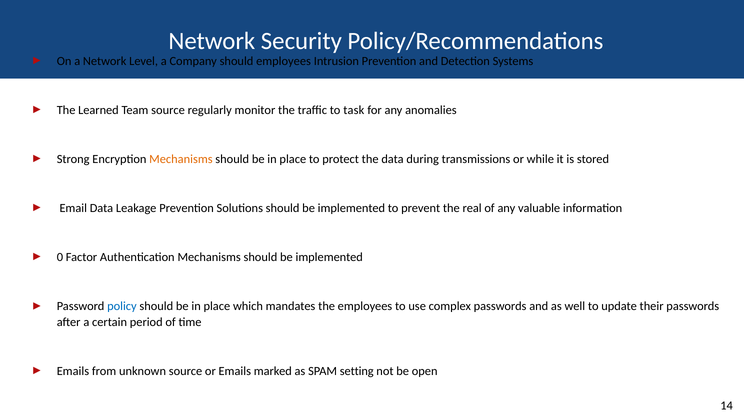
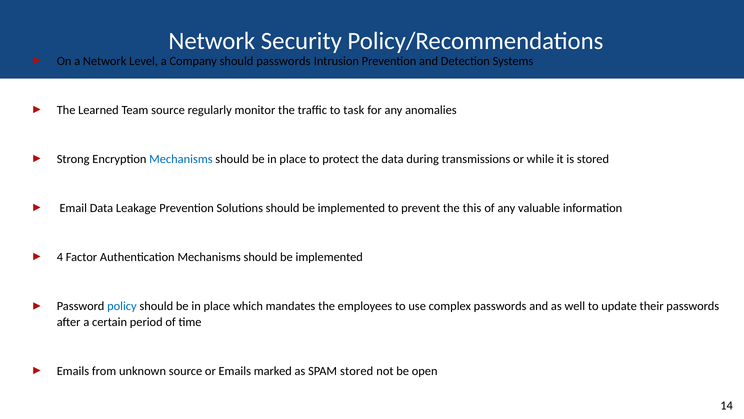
should employees: employees -> passwords
Mechanisms at (181, 159) colour: orange -> blue
real: real -> this
0: 0 -> 4
SPAM setting: setting -> stored
